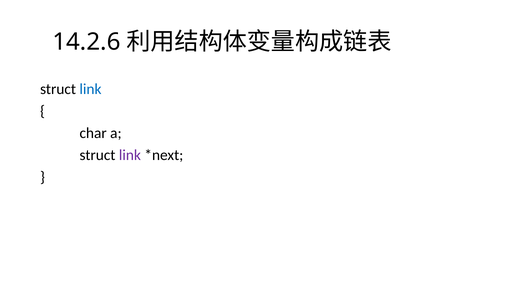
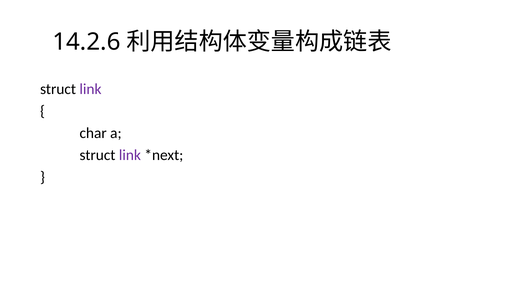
link at (90, 89) colour: blue -> purple
